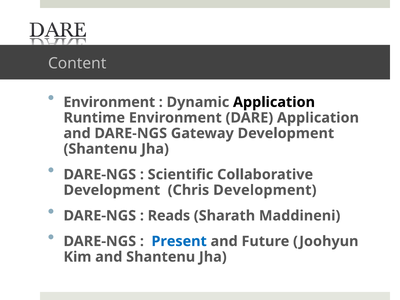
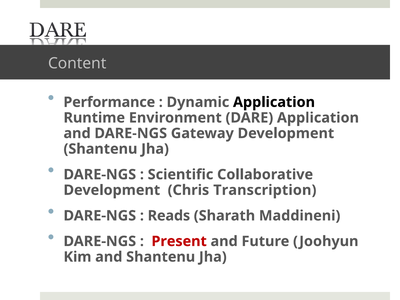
Environment at (109, 102): Environment -> Performance
Chris Development: Development -> Transcription
Present colour: blue -> red
